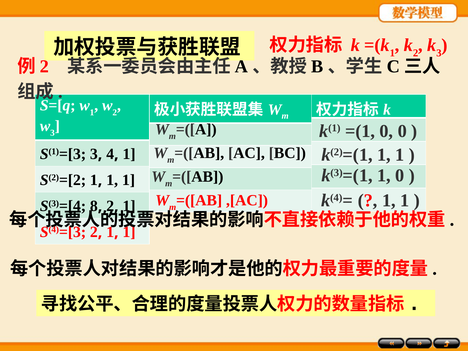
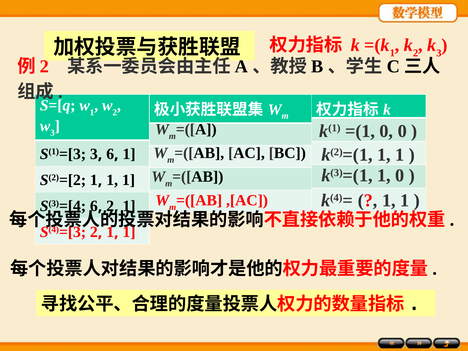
4 at (110, 154): 4 -> 6
S(3)=[4 8: 8 -> 6
